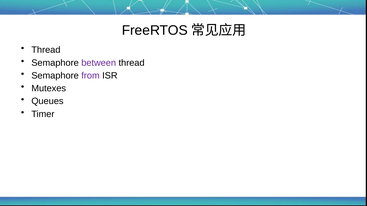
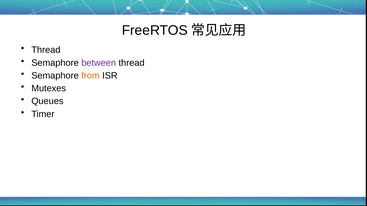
from colour: purple -> orange
